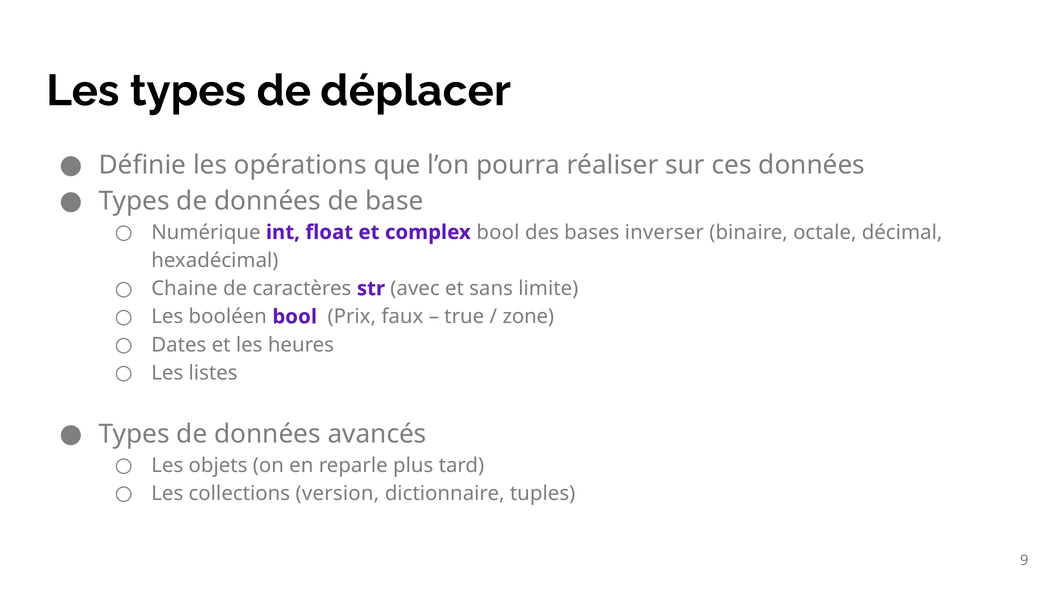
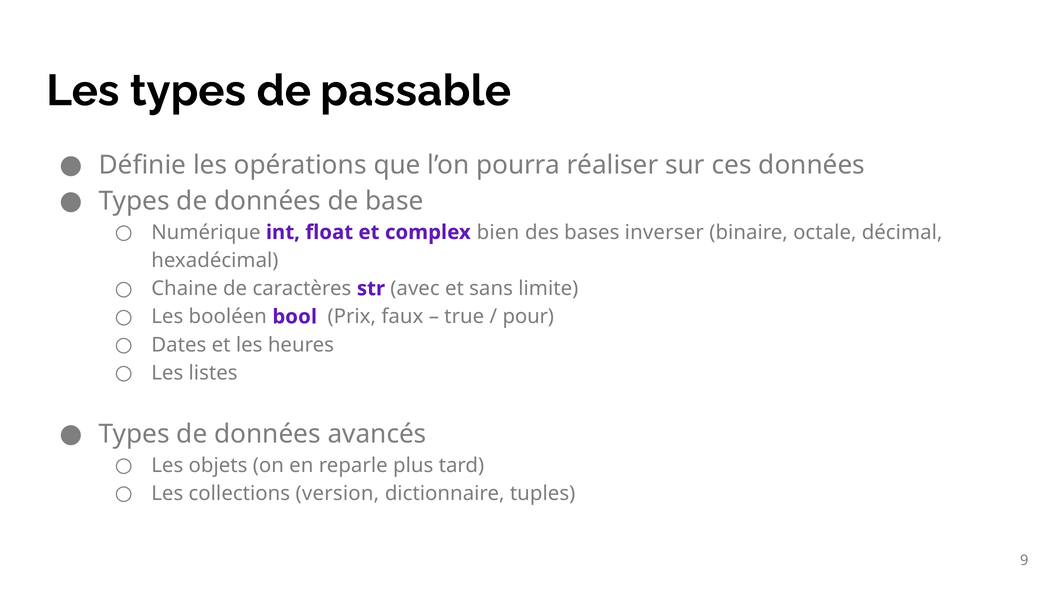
déplacer: déplacer -> passable
complex bool: bool -> bien
zone: zone -> pour
